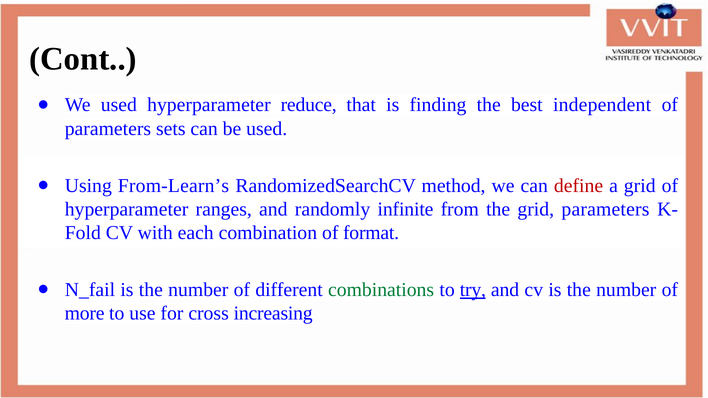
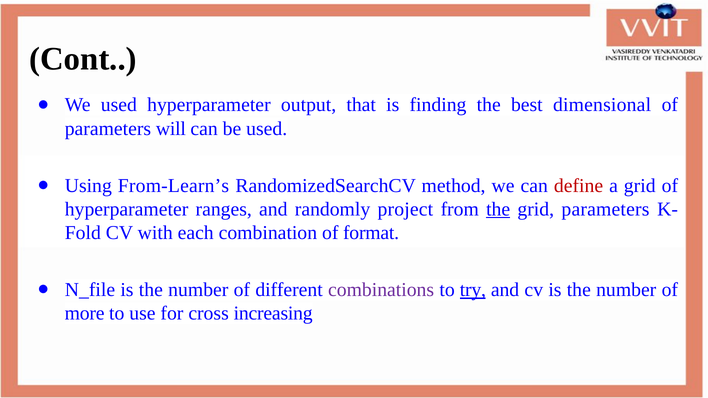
reduce: reduce -> output
independent: independent -> dimensional
sets: sets -> will
infinite: infinite -> project
the at (498, 209) underline: none -> present
N_fail: N_fail -> N_file
combinations colour: green -> purple
